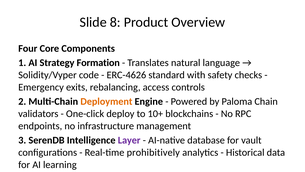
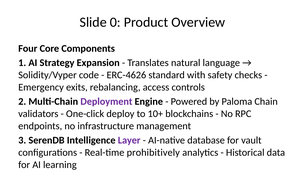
8: 8 -> 0
Formation: Formation -> Expansion
Deployment colour: orange -> purple
